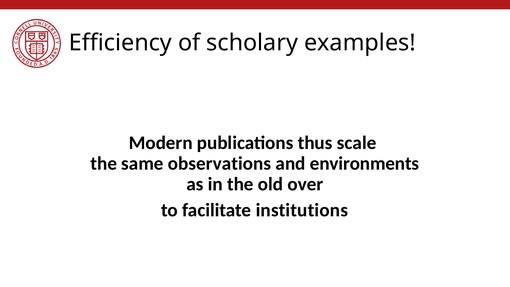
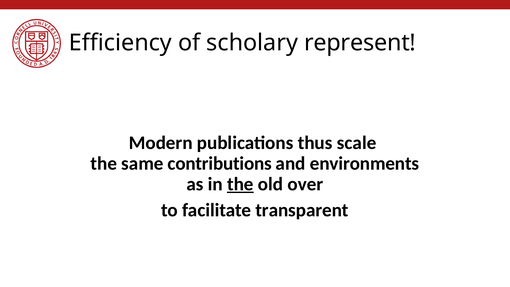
examples: examples -> represent
observations: observations -> contributions
the at (240, 184) underline: none -> present
institutions: institutions -> transparent
